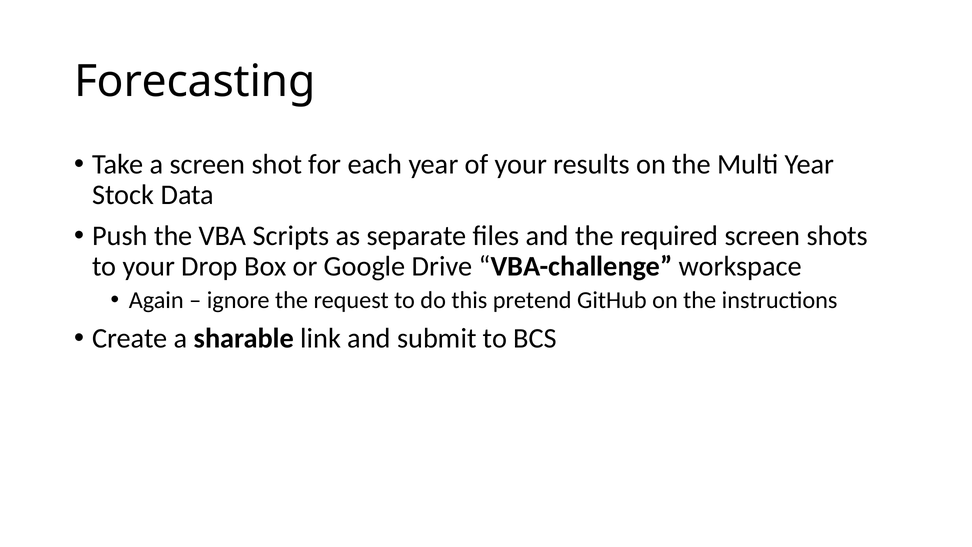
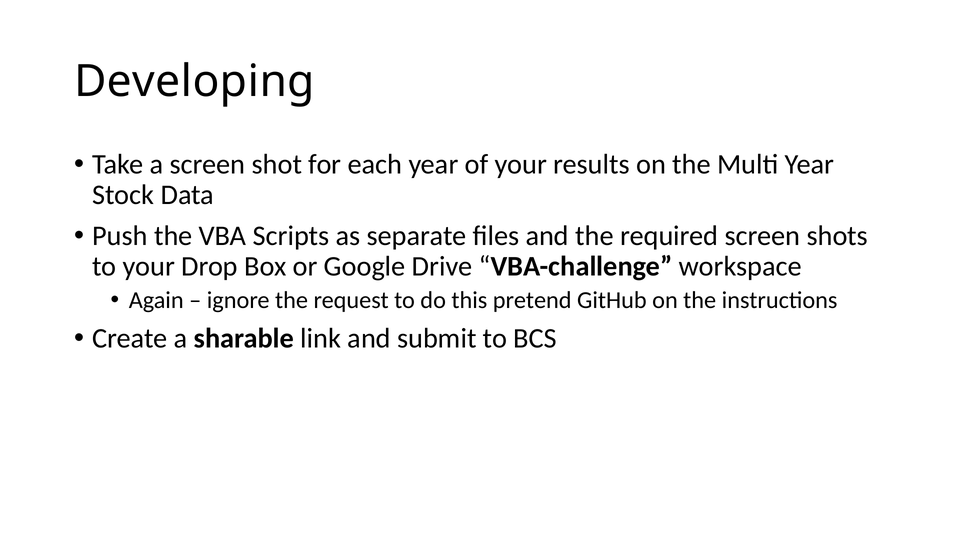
Forecasting: Forecasting -> Developing
